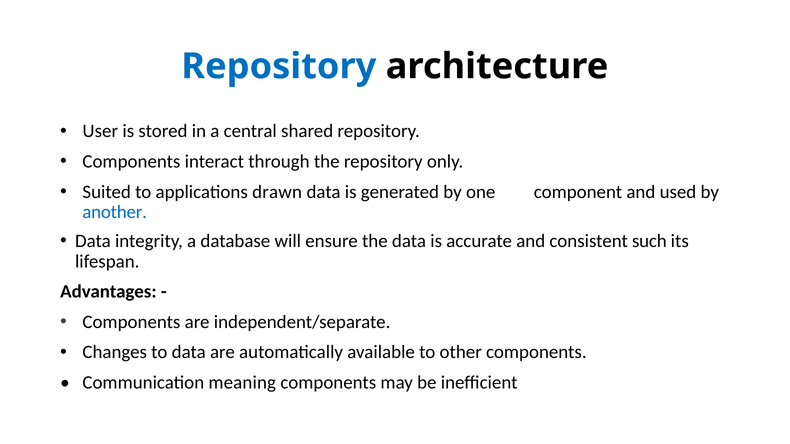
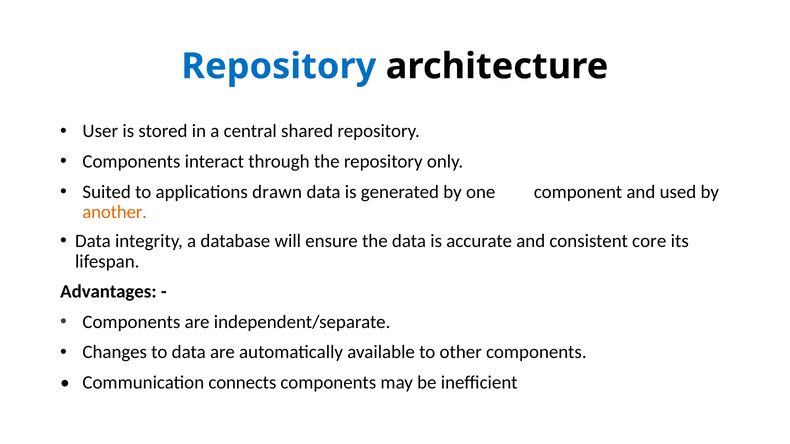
another colour: blue -> orange
such: such -> core
meaning: meaning -> connects
